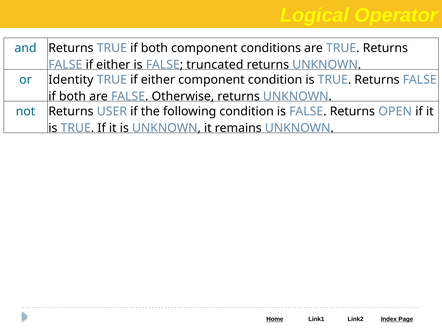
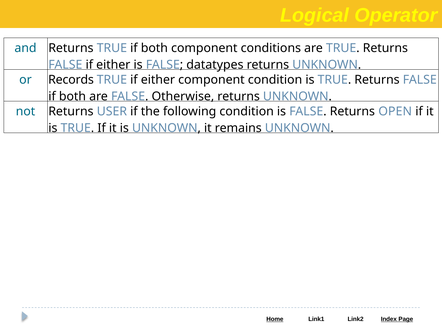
truncated: truncated -> datatypes
Identity: Identity -> Records
